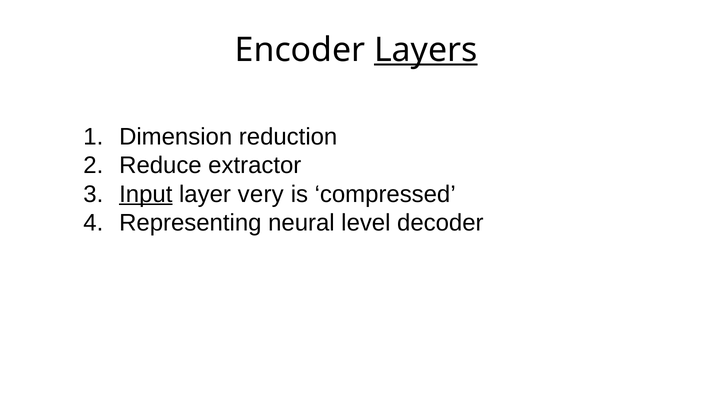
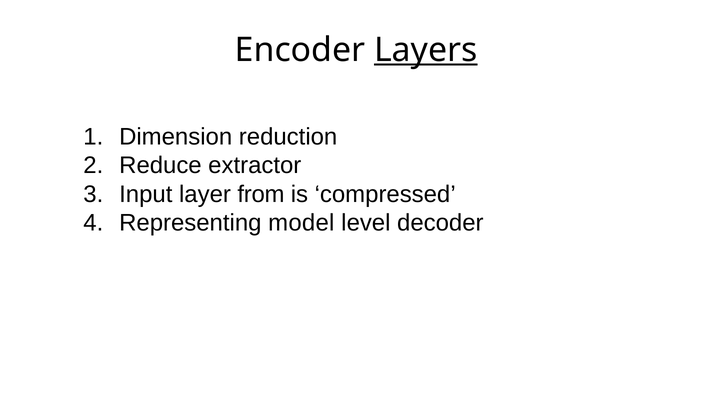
Input underline: present -> none
very: very -> from
neural: neural -> model
